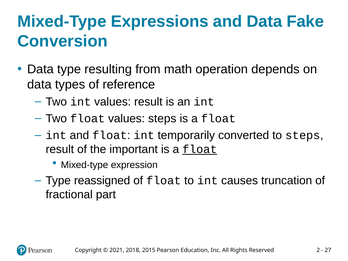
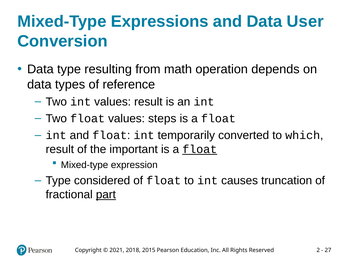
Fake: Fake -> User
to steps: steps -> which
reassigned: reassigned -> considered
part underline: none -> present
